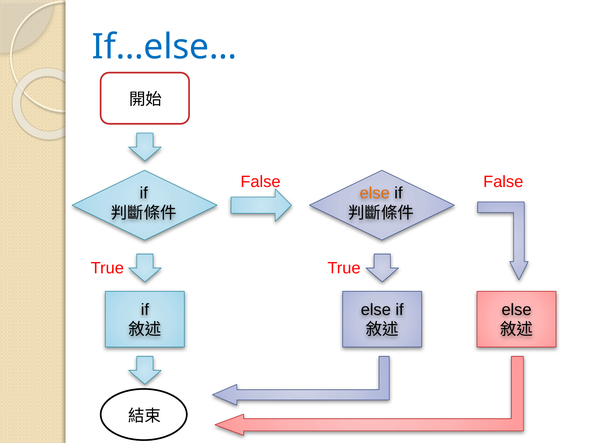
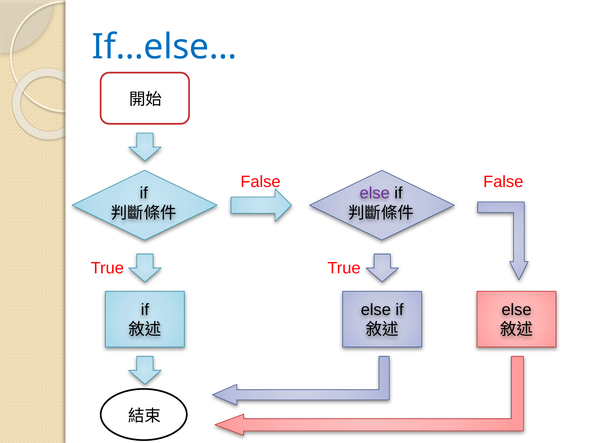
else at (375, 193) colour: orange -> purple
